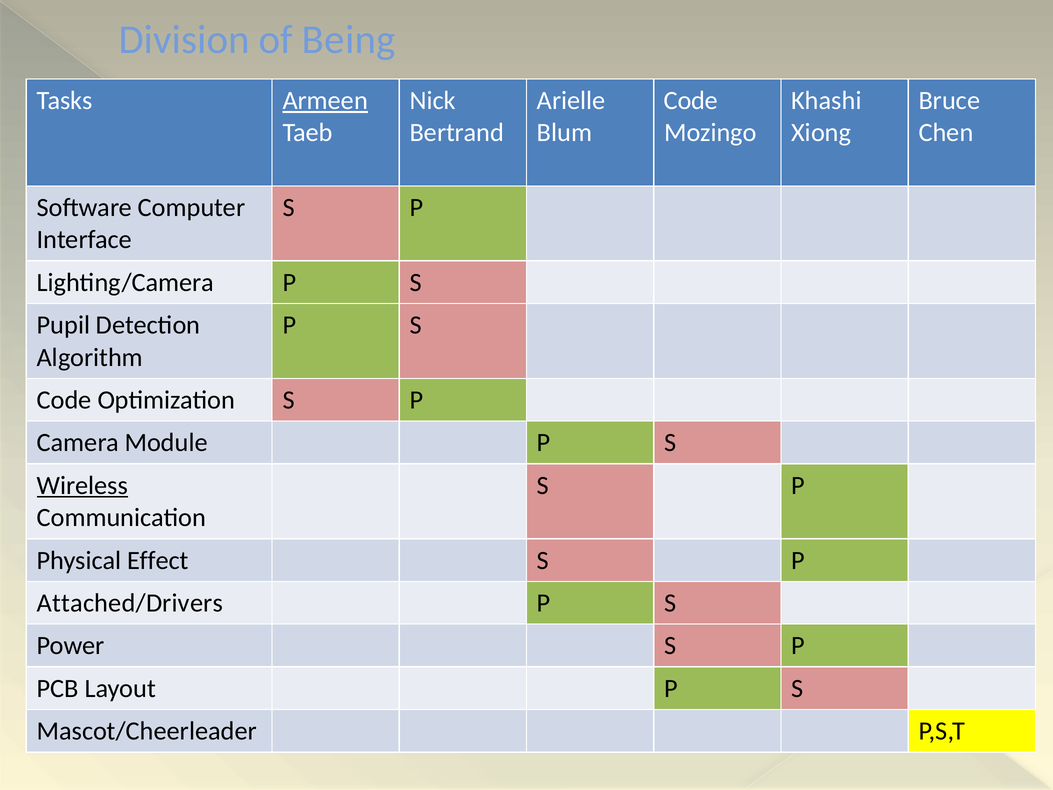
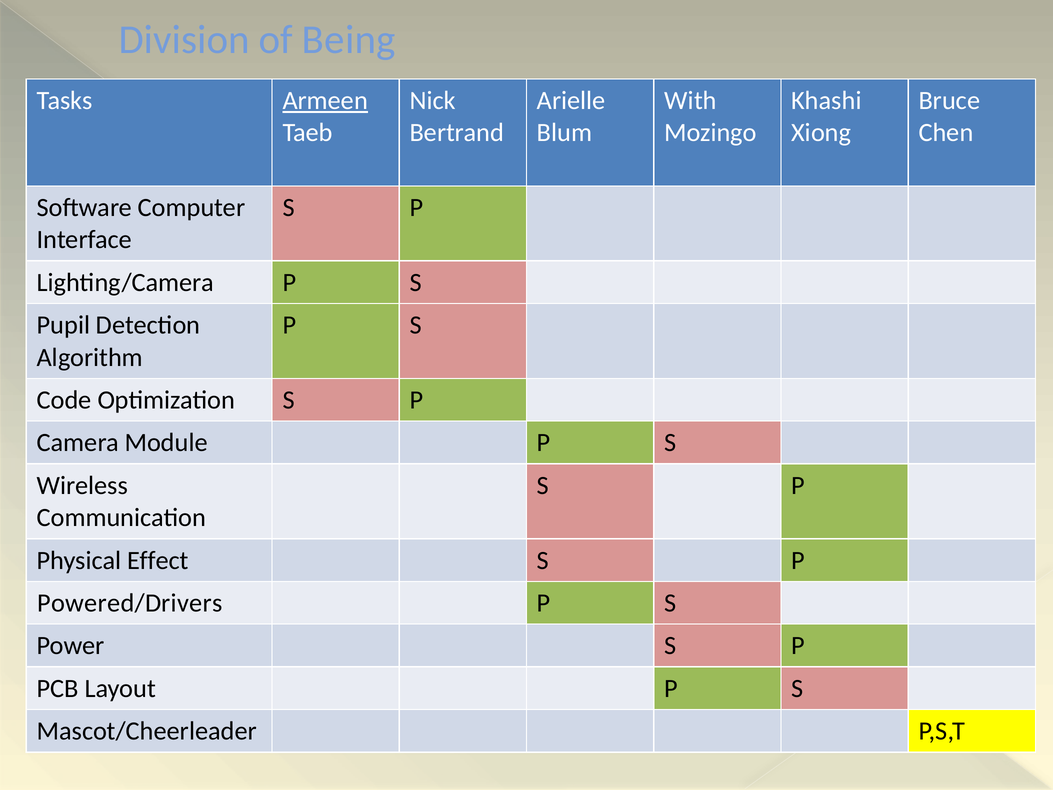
Code at (691, 101): Code -> With
Wireless underline: present -> none
Attached/Drivers: Attached/Drivers -> Powered/Drivers
